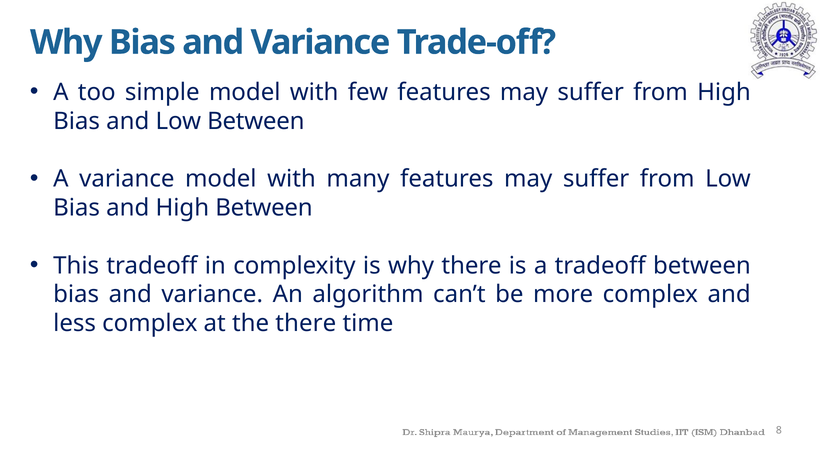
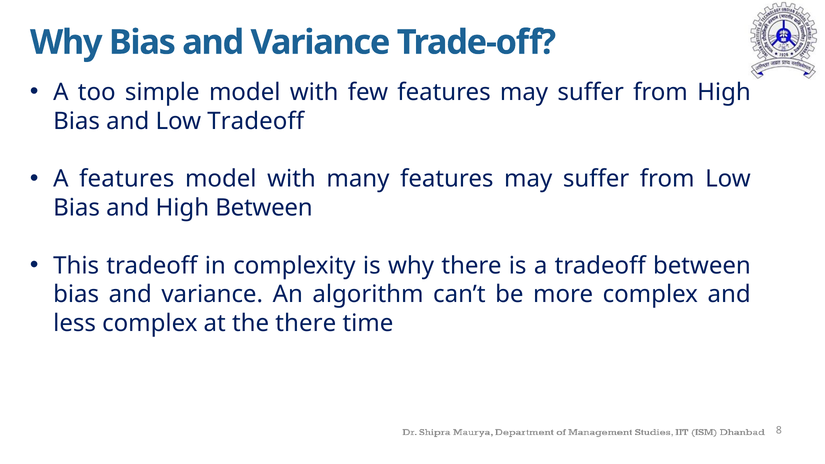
Low Between: Between -> Tradeoff
A variance: variance -> features
